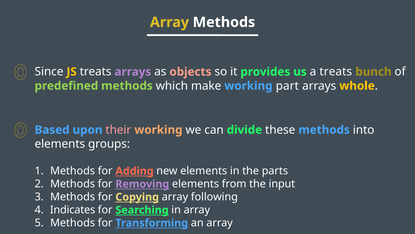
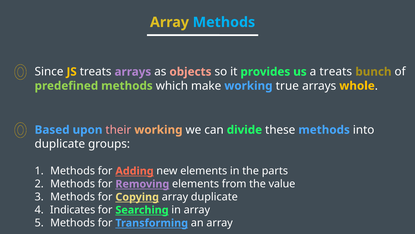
Methods at (224, 22) colour: white -> light blue
part: part -> true
elements at (60, 144): elements -> duplicate
input: input -> value
array following: following -> duplicate
